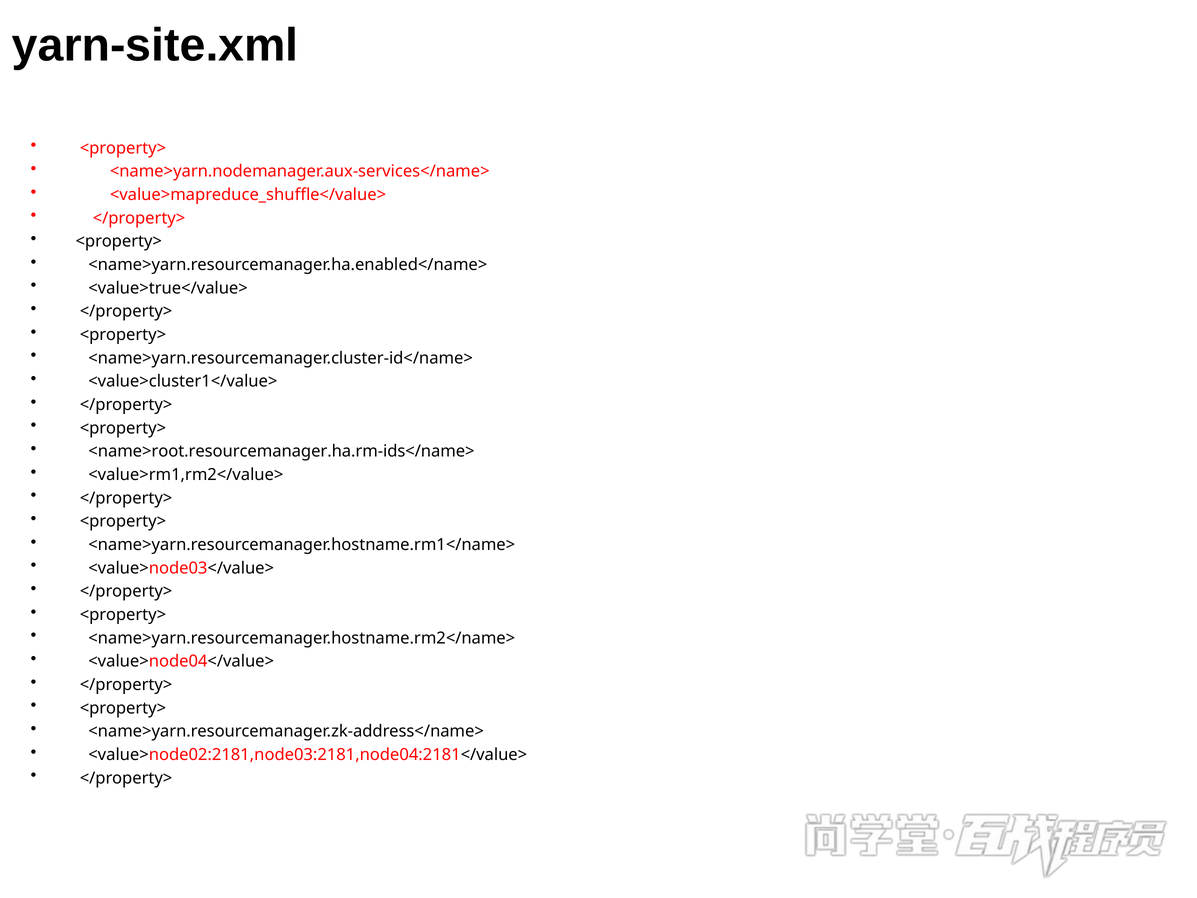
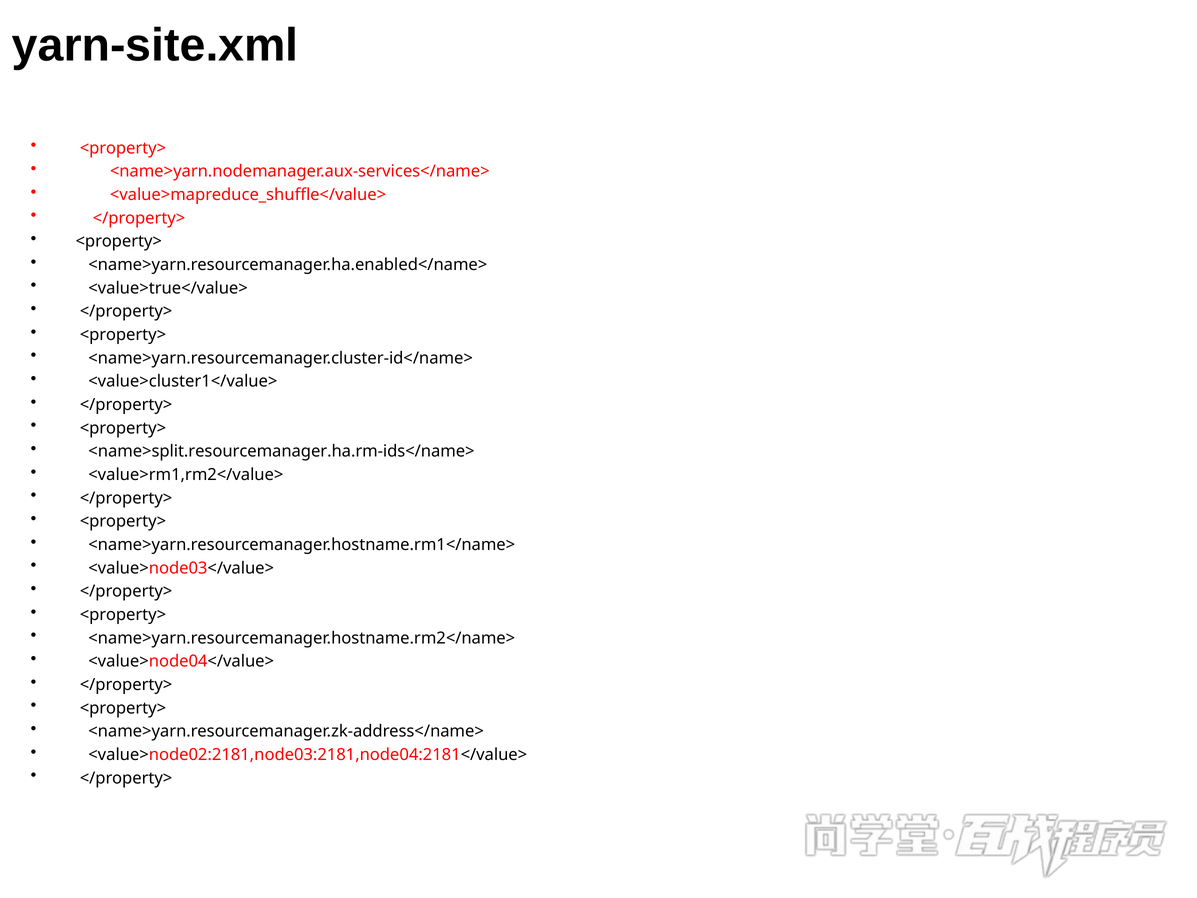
<name>root.resourcemanager.ha.rm-ids</name>: <name>root.resourcemanager.ha.rm-ids</name> -> <name>split.resourcemanager.ha.rm-ids</name>
